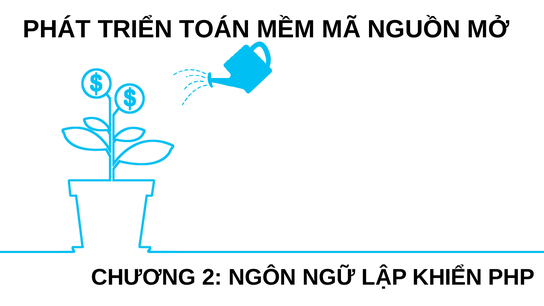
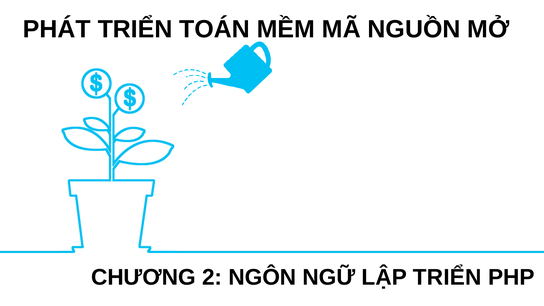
LẬP KHIỂN: KHIỂN -> TRIỂN
